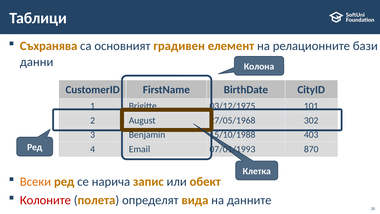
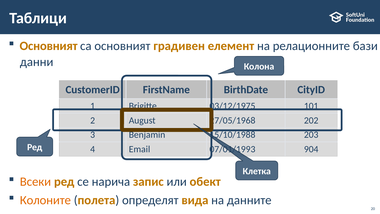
Съхранява at (49, 46): Съхранява -> Основният
302: 302 -> 202
403: 403 -> 203
870: 870 -> 904
Колоните colour: red -> orange
